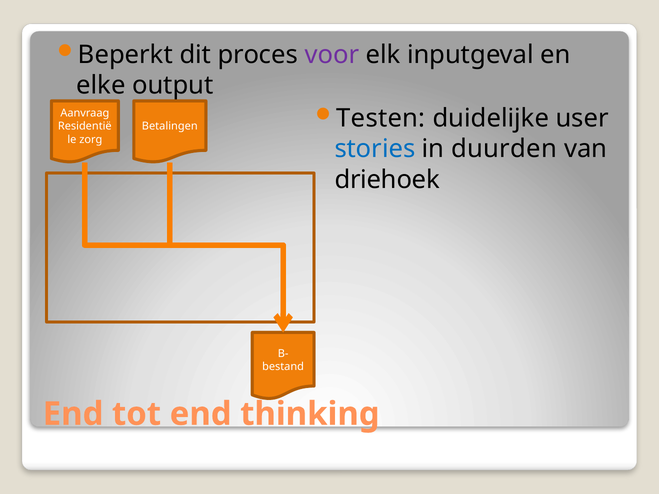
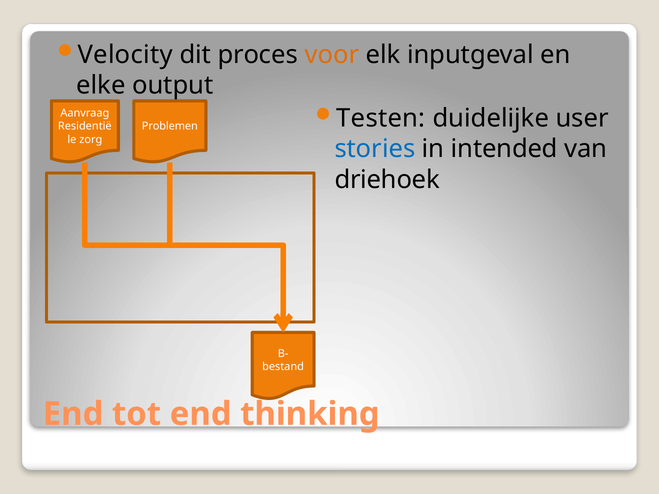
Beperkt: Beperkt -> Velocity
voor colour: purple -> orange
Betalingen: Betalingen -> Problemen
duurden: duurden -> intended
